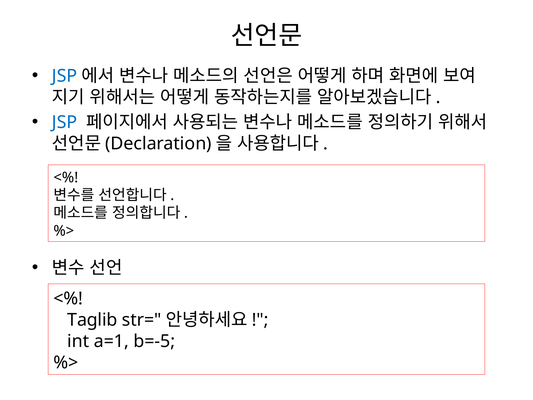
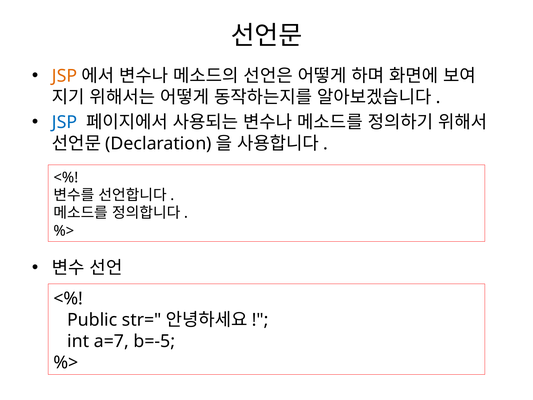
JSP at (65, 76) colour: blue -> orange
Taglib: Taglib -> Public
a=1: a=1 -> a=7
